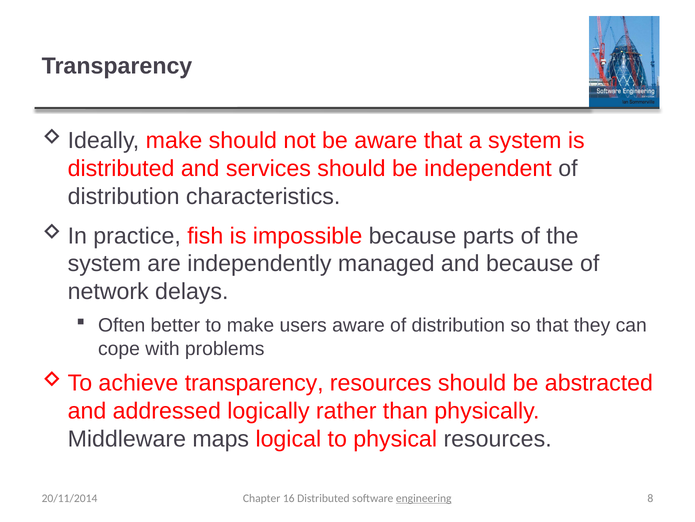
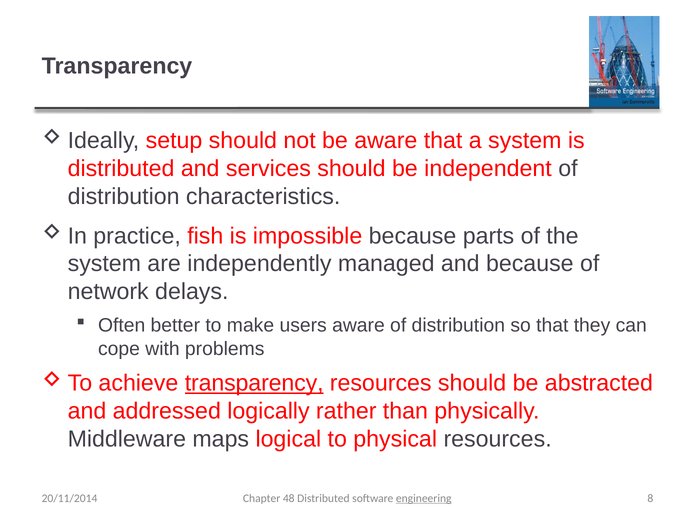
make at (174, 141): make -> setup
transparency at (254, 383) underline: none -> present
16: 16 -> 48
